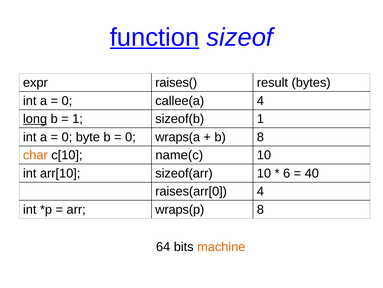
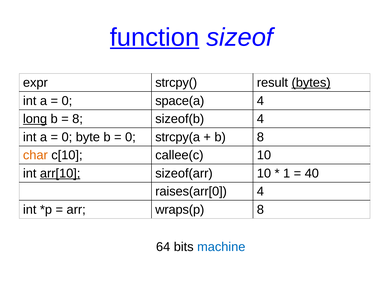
raises(: raises( -> strcpy(
bytes underline: none -> present
callee(a: callee(a -> space(a
1 at (78, 119): 1 -> 8
sizeof(b 1: 1 -> 4
wraps(a: wraps(a -> strcpy(a
name(c: name(c -> callee(c
arr[10 underline: none -> present
6: 6 -> 1
machine colour: orange -> blue
